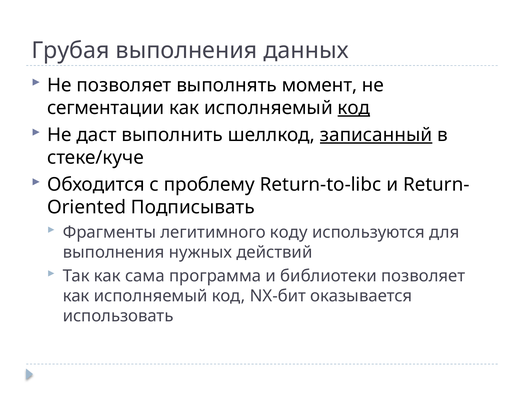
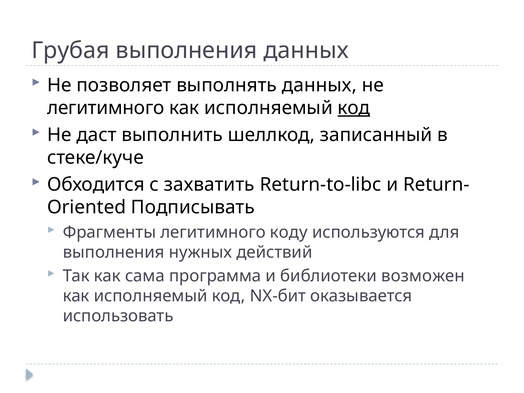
выполнять момент: момент -> данных
сегментации at (106, 108): сегментации -> легитимного
записанный underline: present -> none
проблему: проблему -> захватить
библиотеки позволяет: позволяет -> возможен
